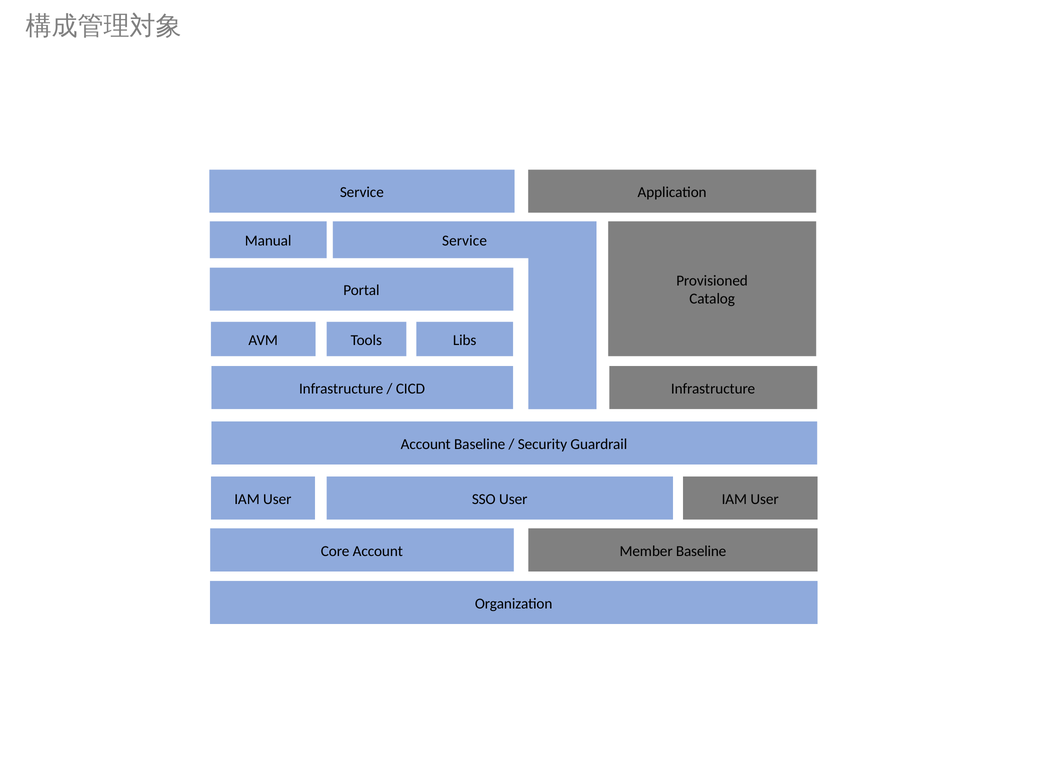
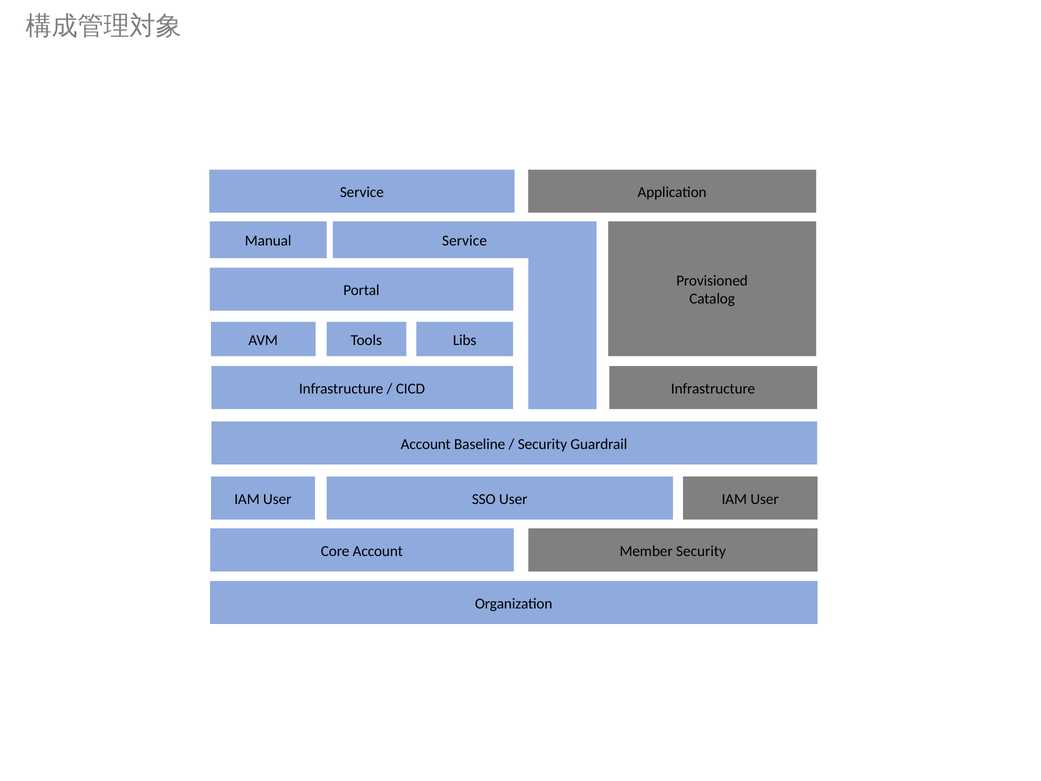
Member Baseline: Baseline -> Security
